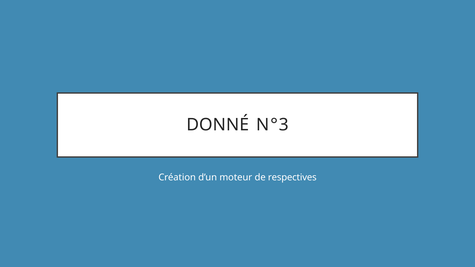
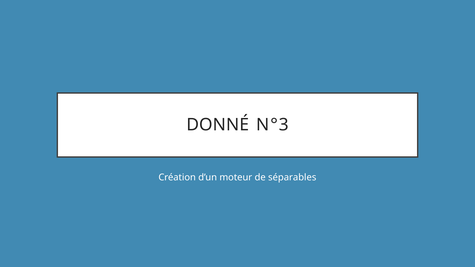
respectives: respectives -> séparables
